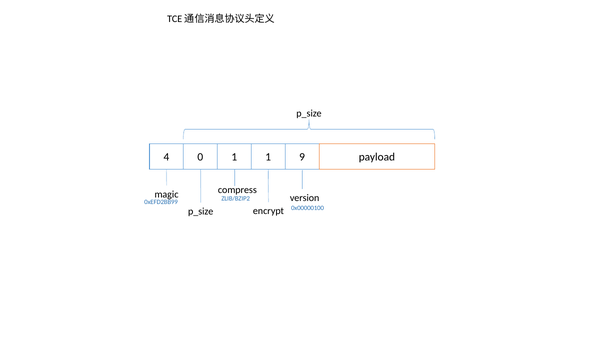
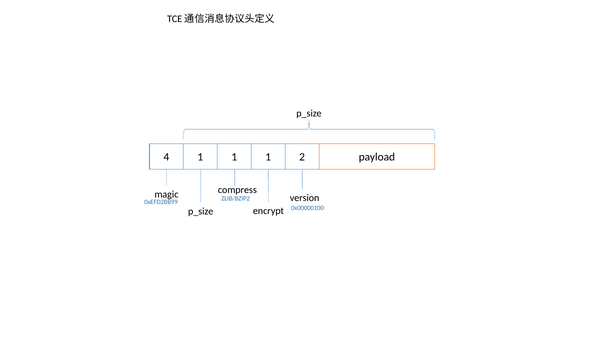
4 0: 0 -> 1
9: 9 -> 2
